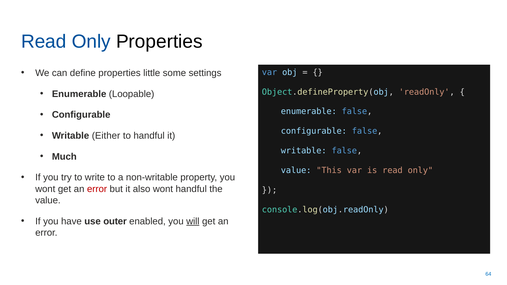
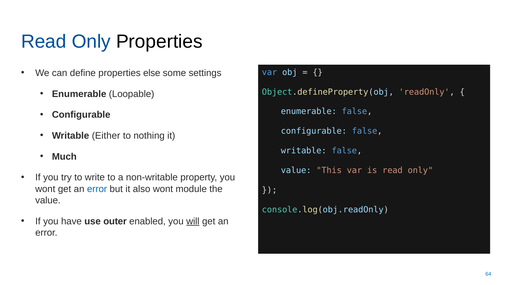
little: little -> else
to handful: handful -> nothing
error at (97, 189) colour: red -> blue
wont handful: handful -> module
